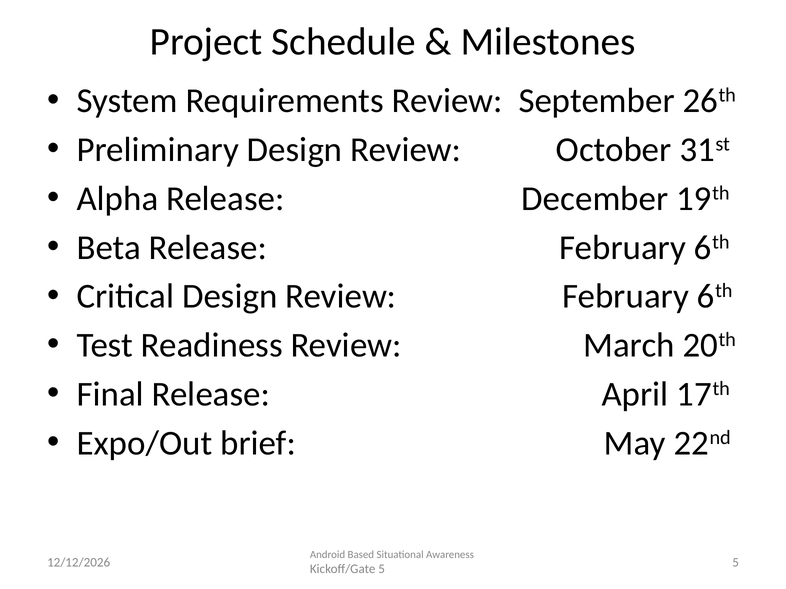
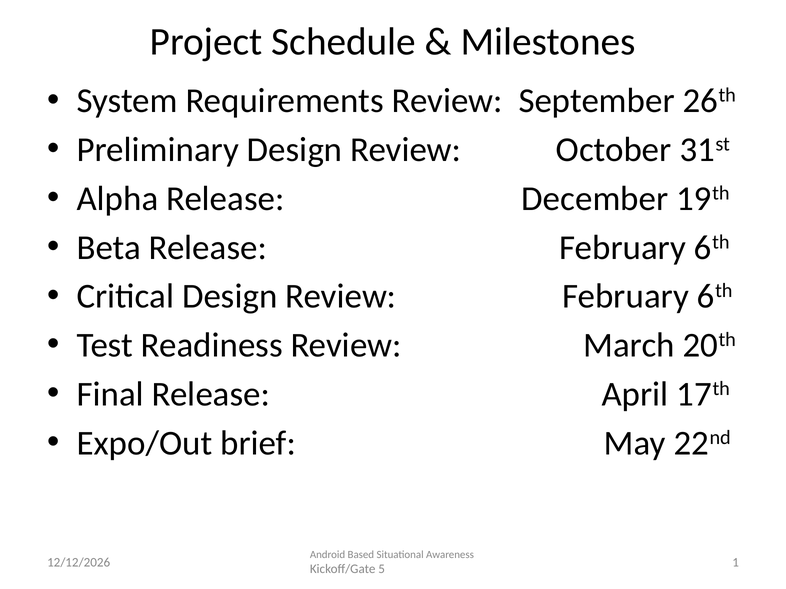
5 at (736, 563): 5 -> 1
